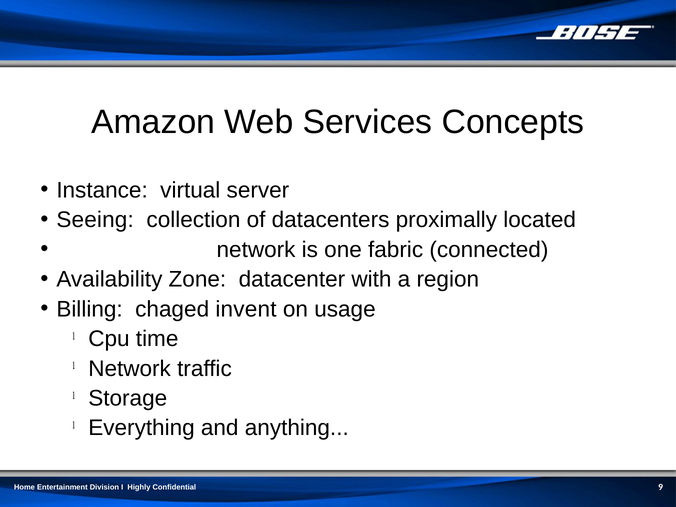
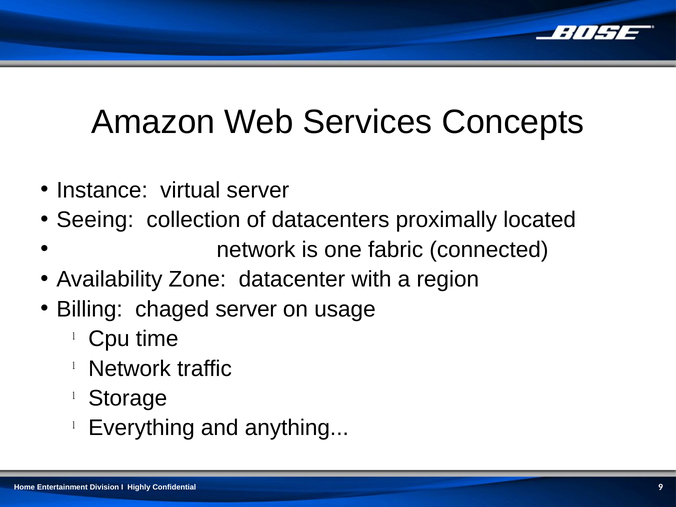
chaged invent: invent -> server
